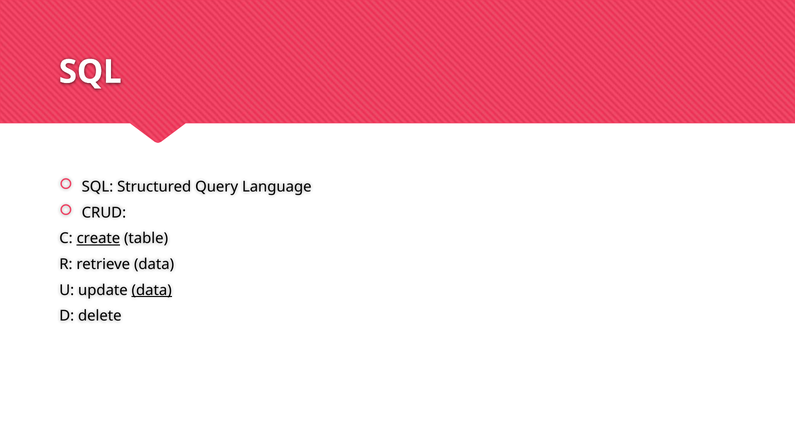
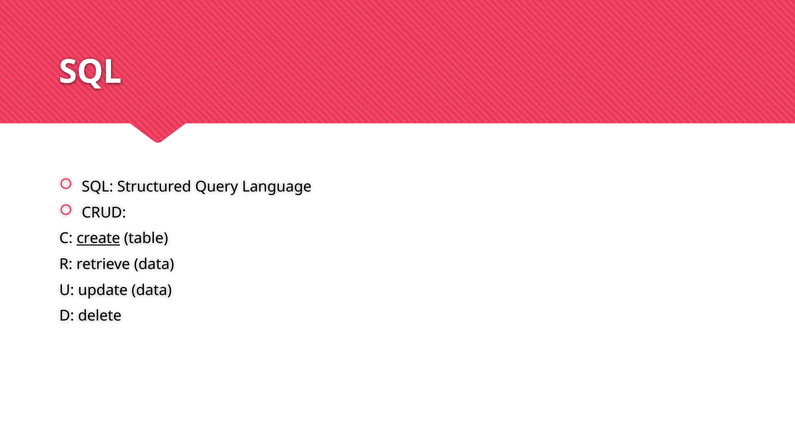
data at (152, 290) underline: present -> none
